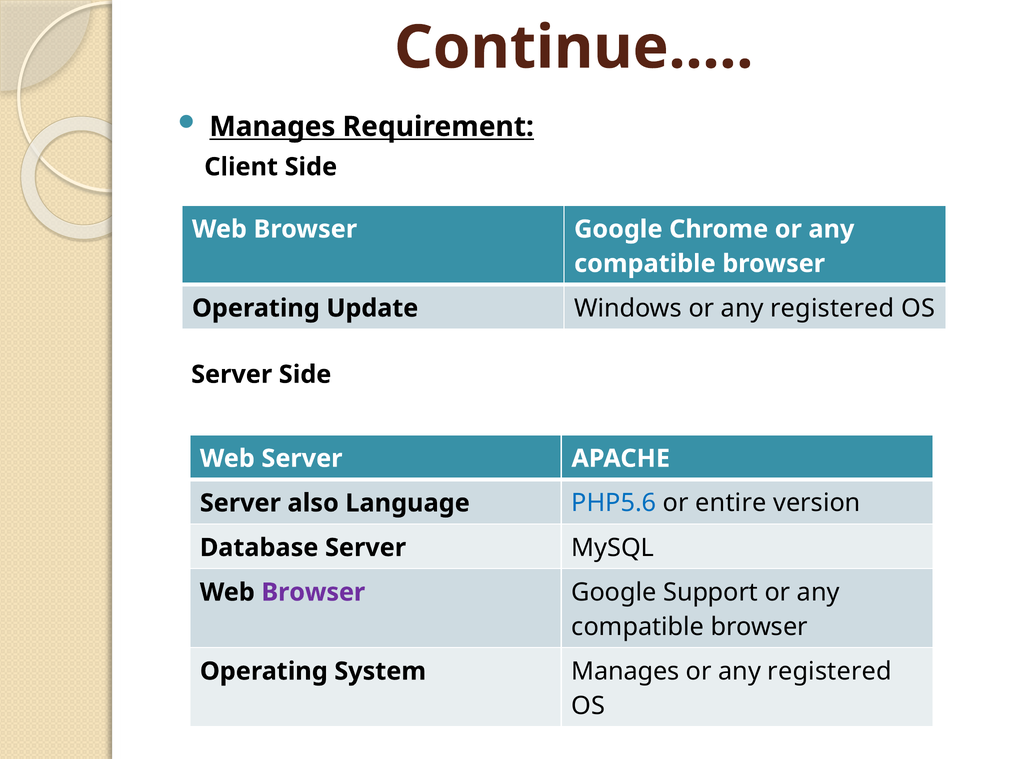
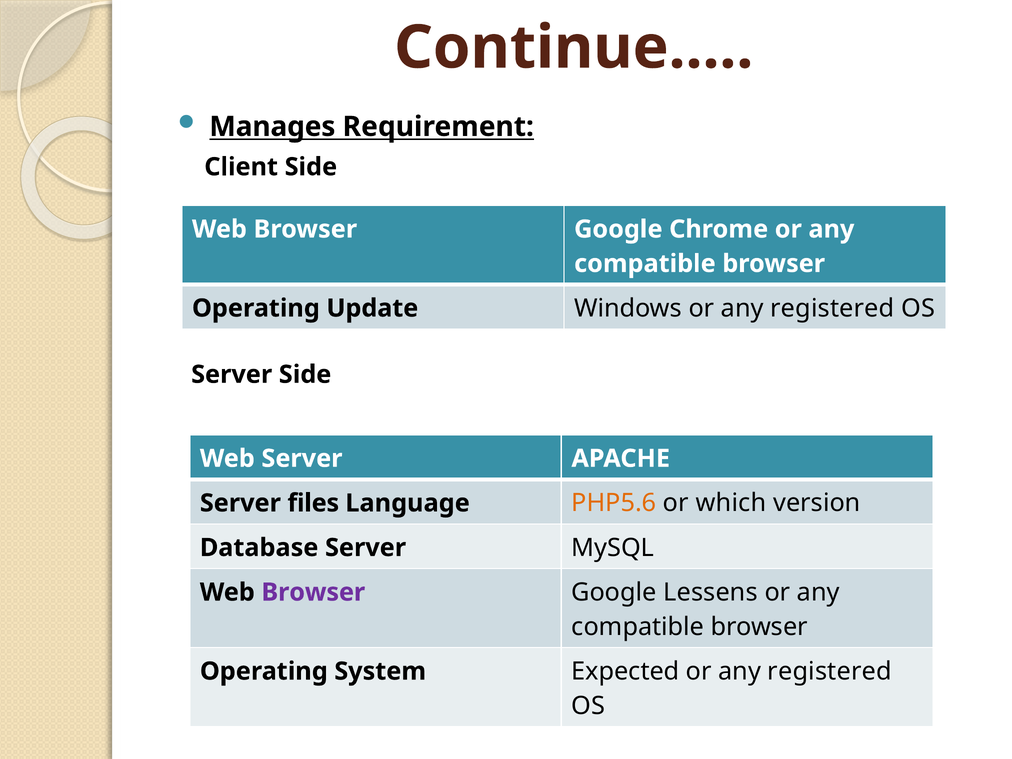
also: also -> files
PHP5.6 colour: blue -> orange
entire: entire -> which
Support: Support -> Lessens
System Manages: Manages -> Expected
